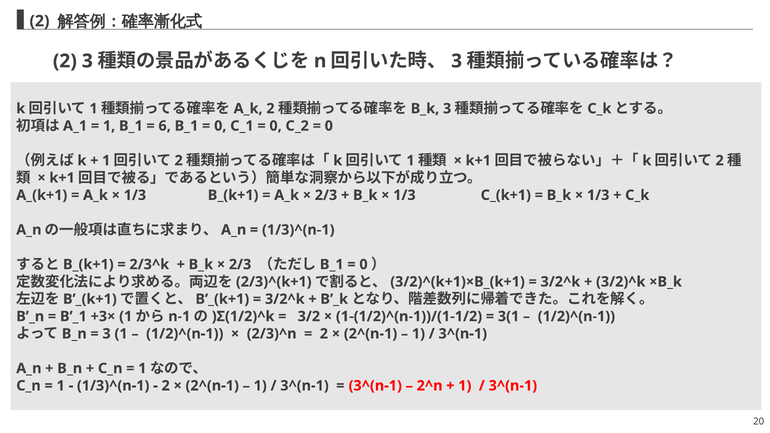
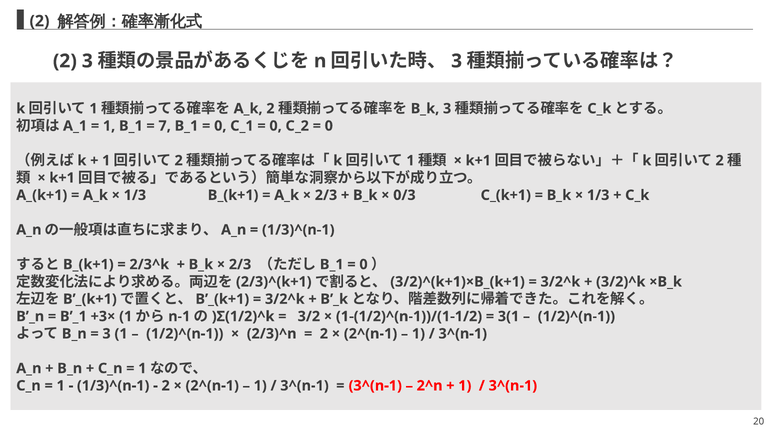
6: 6 -> 7
1/3 at (404, 195): 1/3 -> 0/3
